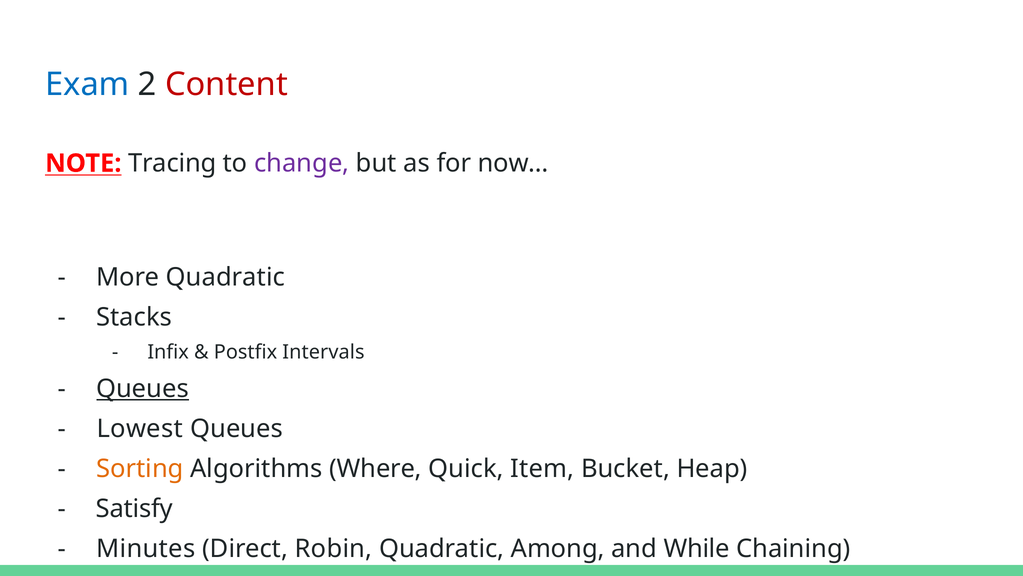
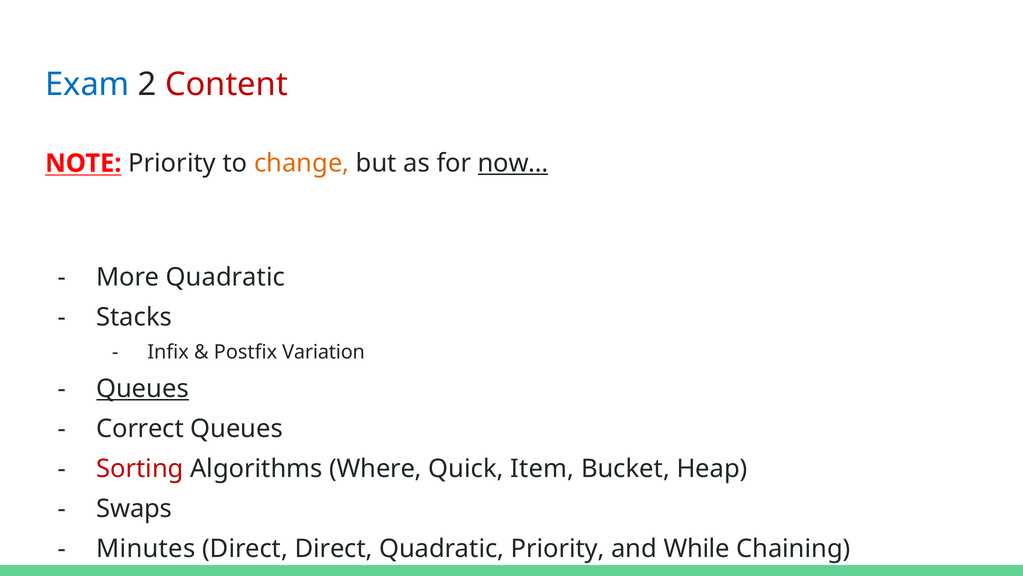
NOTE Tracing: Tracing -> Priority
change colour: purple -> orange
now… underline: none -> present
Intervals: Intervals -> Variation
Lowest: Lowest -> Correct
Sorting colour: orange -> red
Satisfy: Satisfy -> Swaps
Direct Robin: Robin -> Direct
Quadratic Among: Among -> Priority
